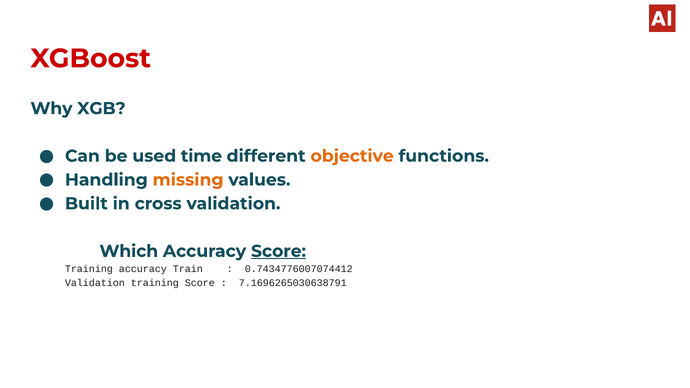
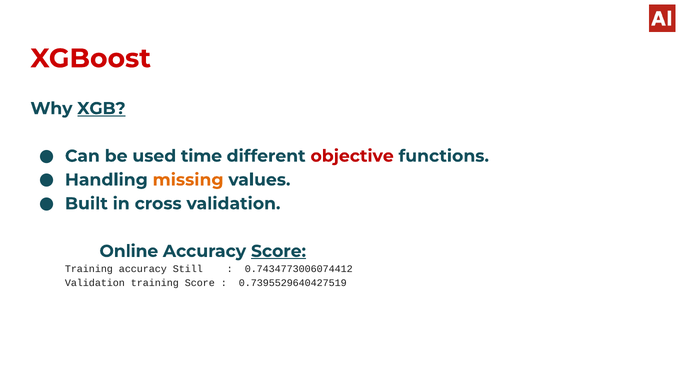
XGB underline: none -> present
objective colour: orange -> red
Which: Which -> Online
Train: Train -> Still
0.7434776007074412: 0.7434776007074412 -> 0.7434773006074412
7.1696265030638791: 7.1696265030638791 -> 0.7395529640427519
